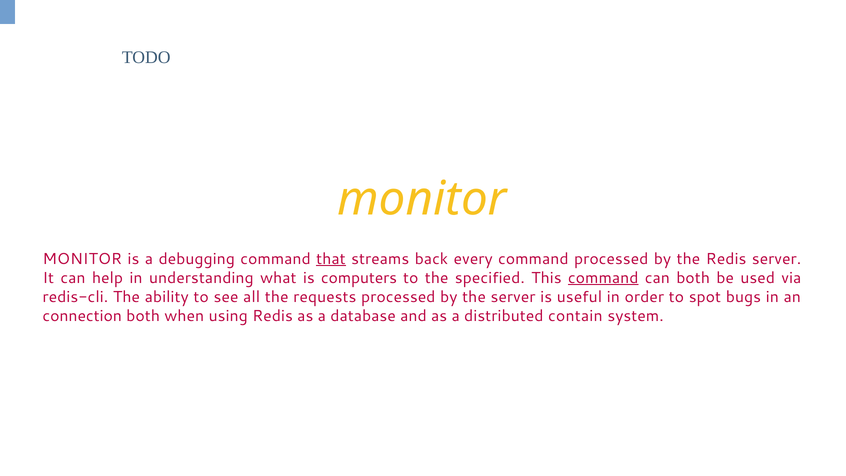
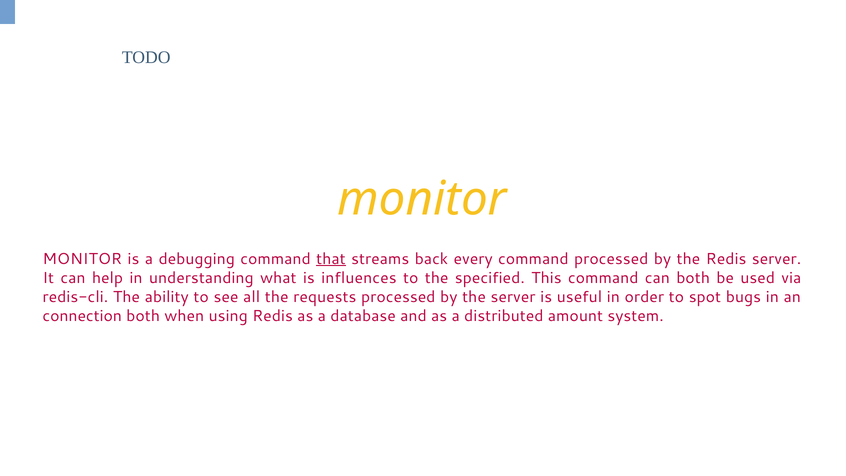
computers: computers -> influences
command at (603, 278) underline: present -> none
contain: contain -> amount
